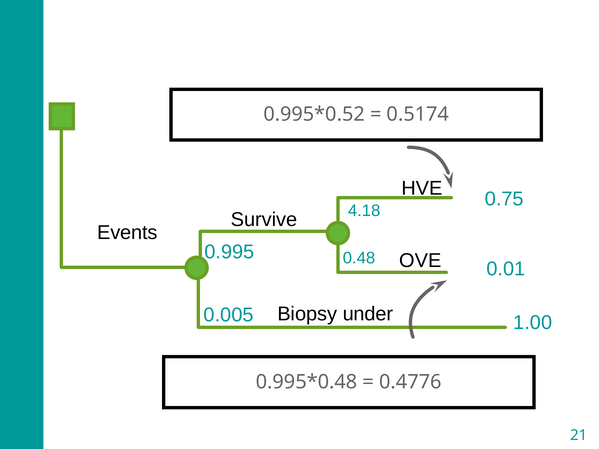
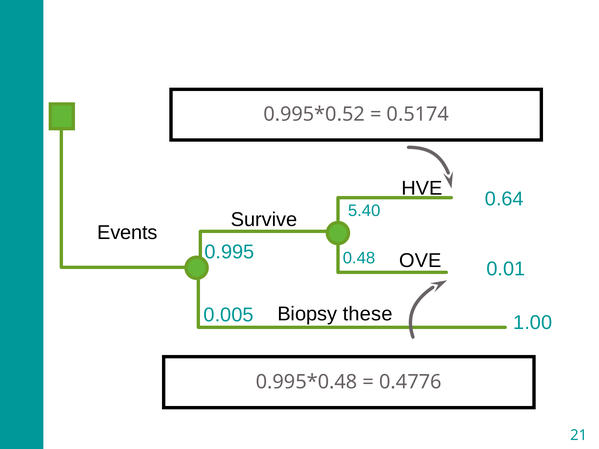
0.75: 0.75 -> 0.64
4.18: 4.18 -> 5.40
under: under -> these
